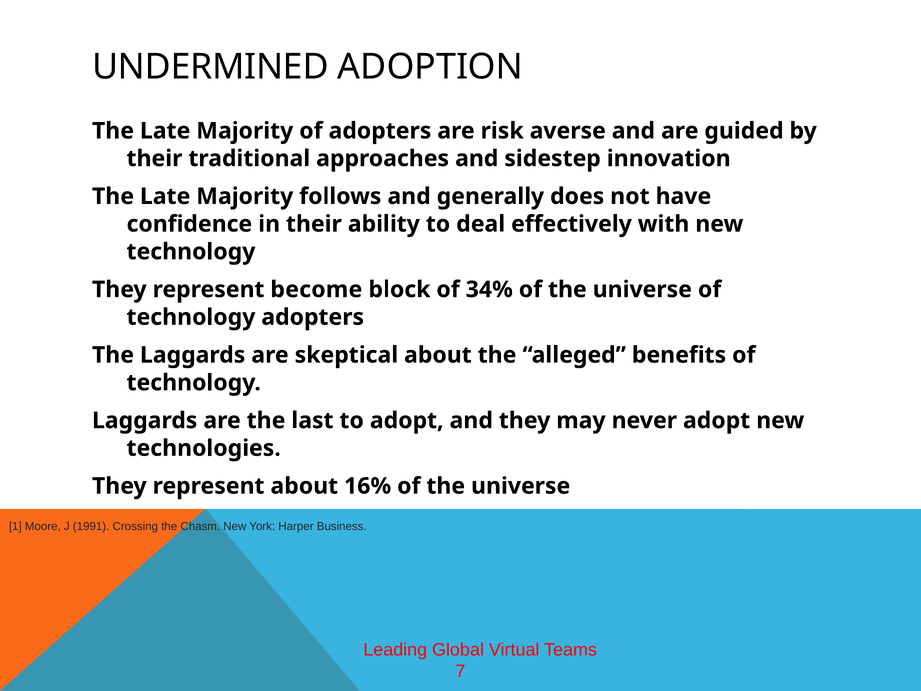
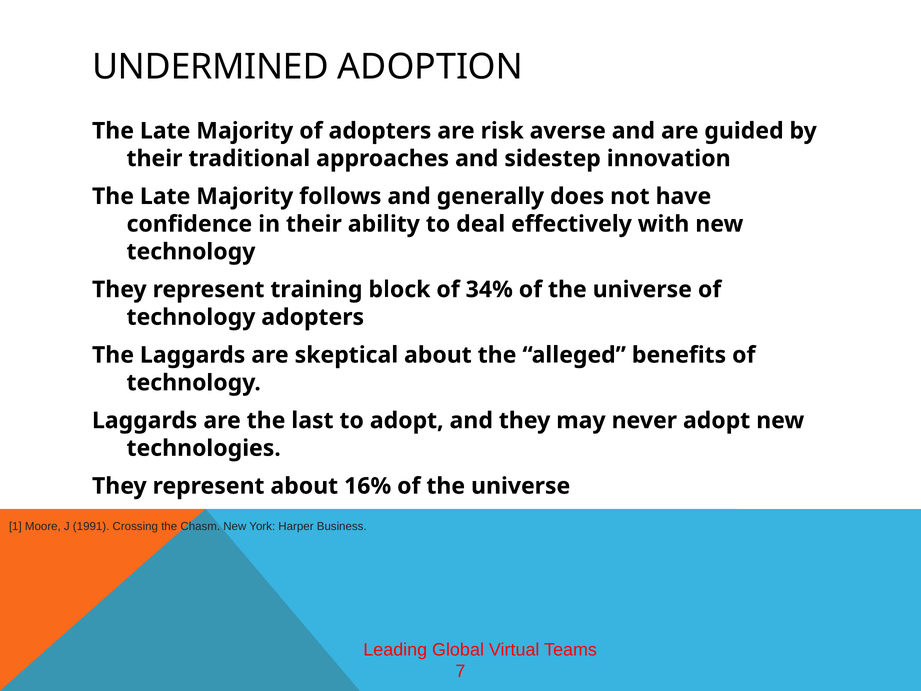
become: become -> training
